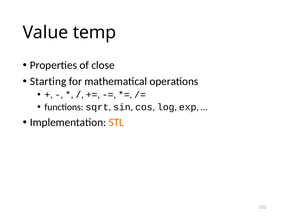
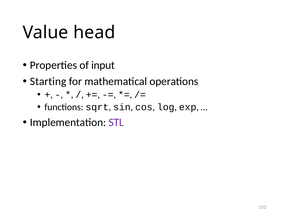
temp: temp -> head
close: close -> input
STL colour: orange -> purple
